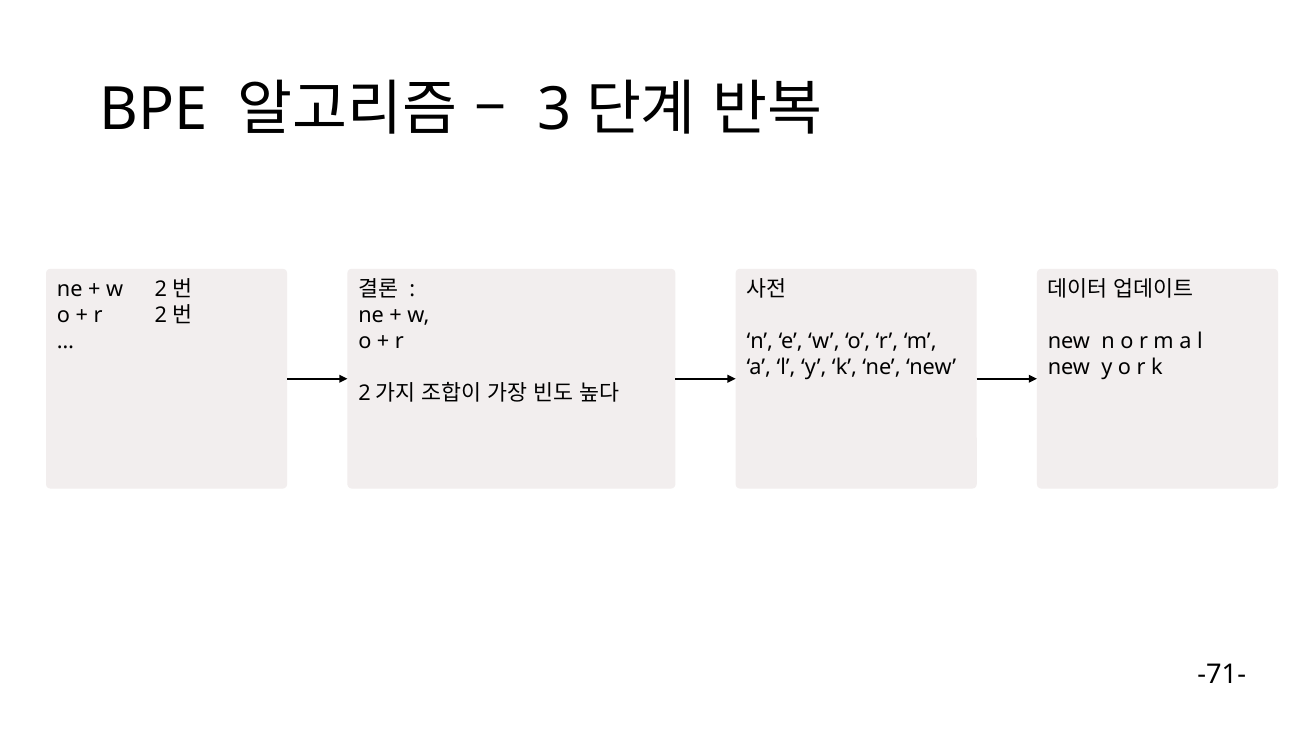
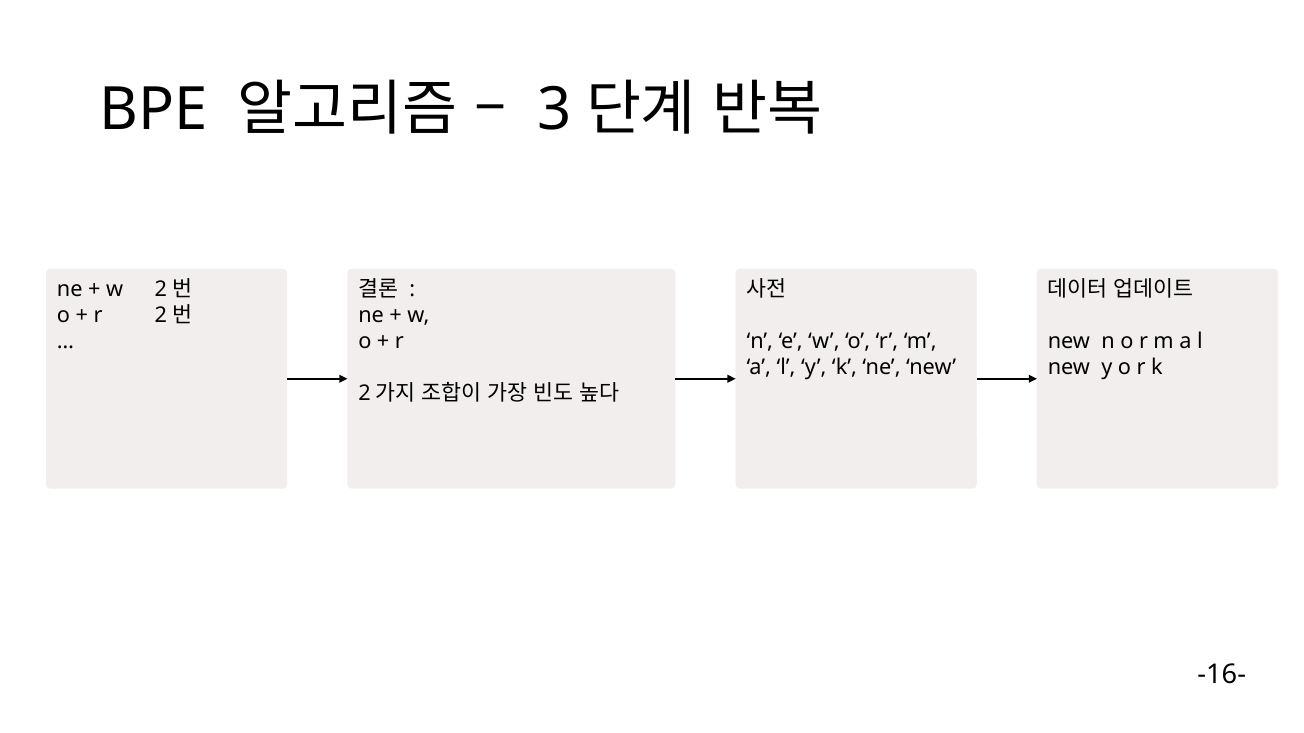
-71-: -71- -> -16-
